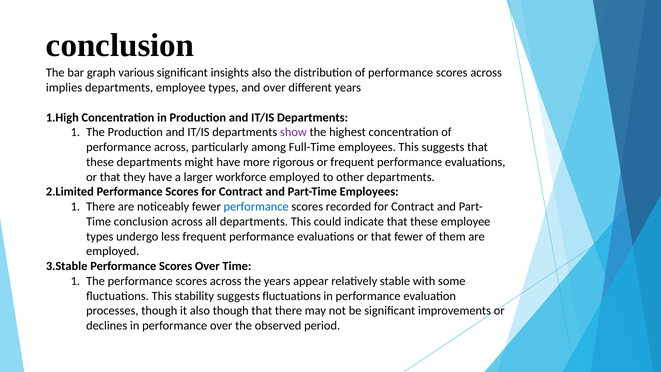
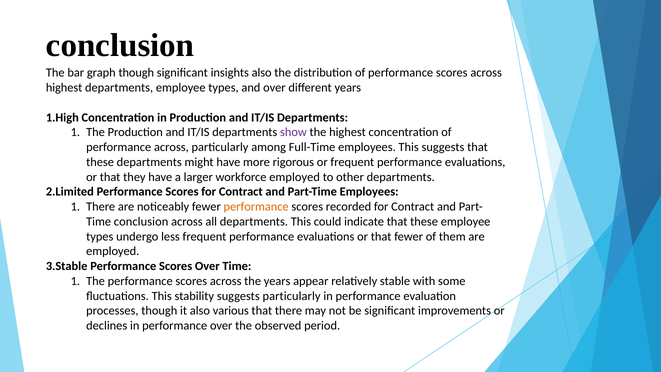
graph various: various -> though
implies at (64, 88): implies -> highest
performance at (256, 207) colour: blue -> orange
suggests fluctuations: fluctuations -> particularly
also though: though -> various
